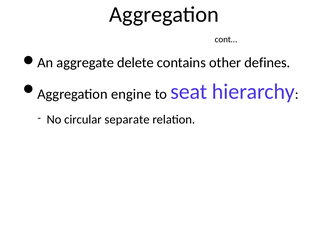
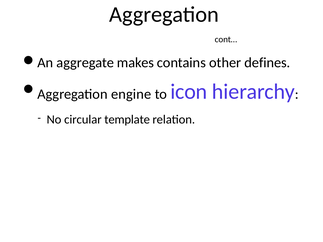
delete: delete -> makes
seat: seat -> icon
separate: separate -> template
